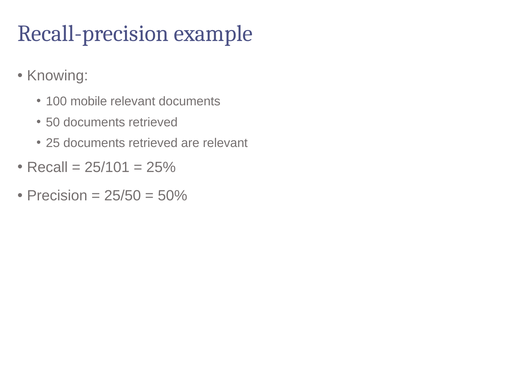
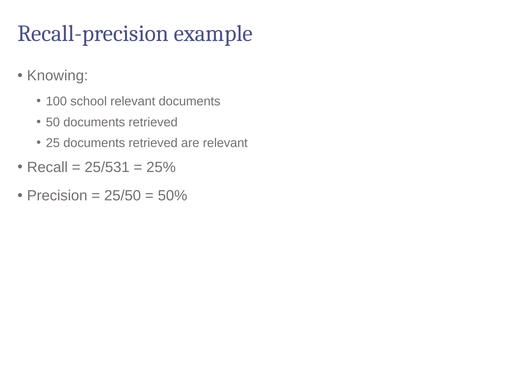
mobile: mobile -> school
25/101: 25/101 -> 25/531
